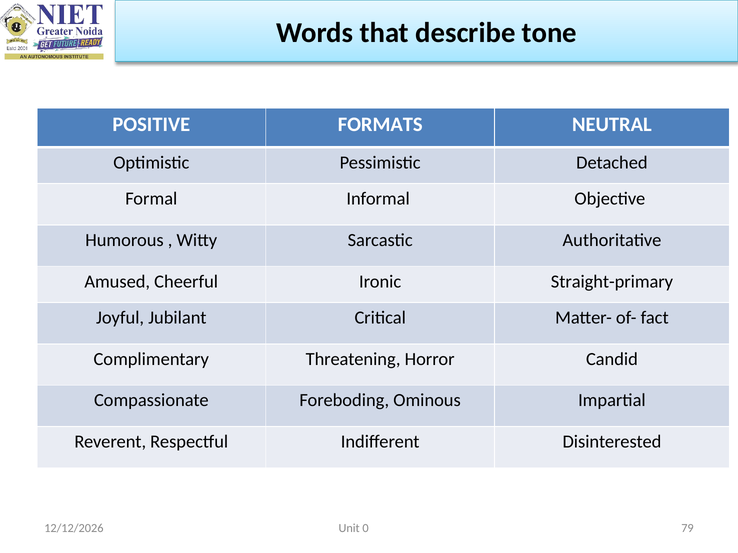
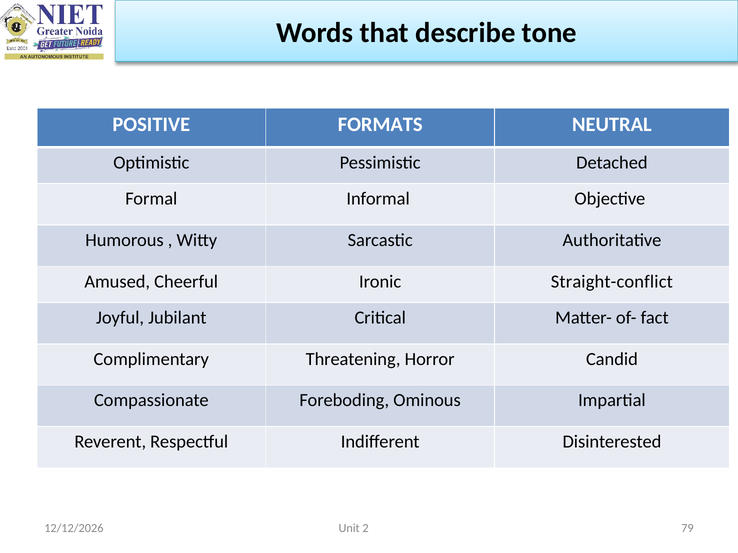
Straight-primary: Straight-primary -> Straight-conflict
0: 0 -> 2
